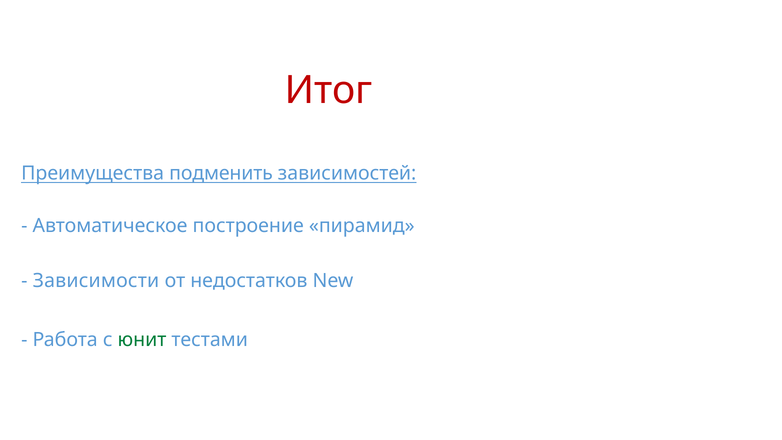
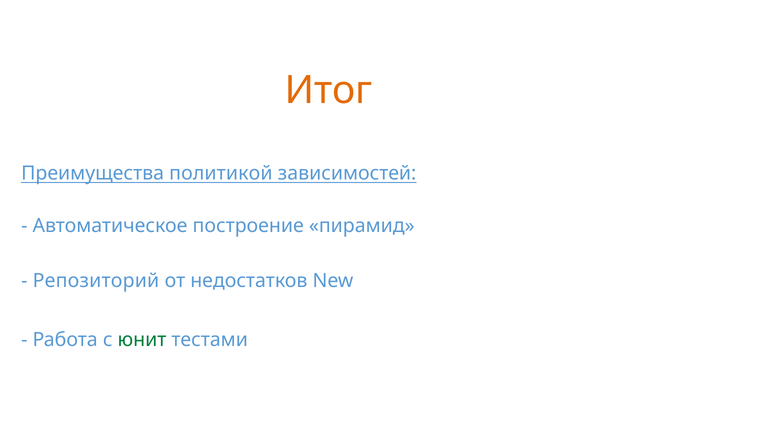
Итог colour: red -> orange
подменить: подменить -> политикой
Зависимости: Зависимости -> Репозиторий
